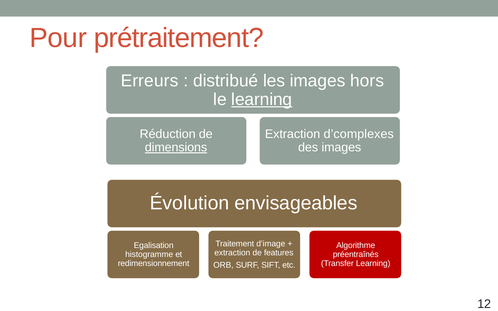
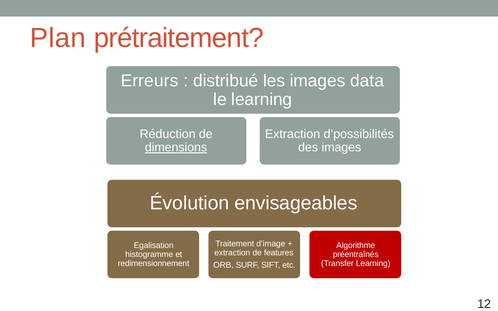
Pour: Pour -> Plan
hors: hors -> data
learning at (262, 99) underline: present -> none
d’complexes: d’complexes -> d’possibilités
